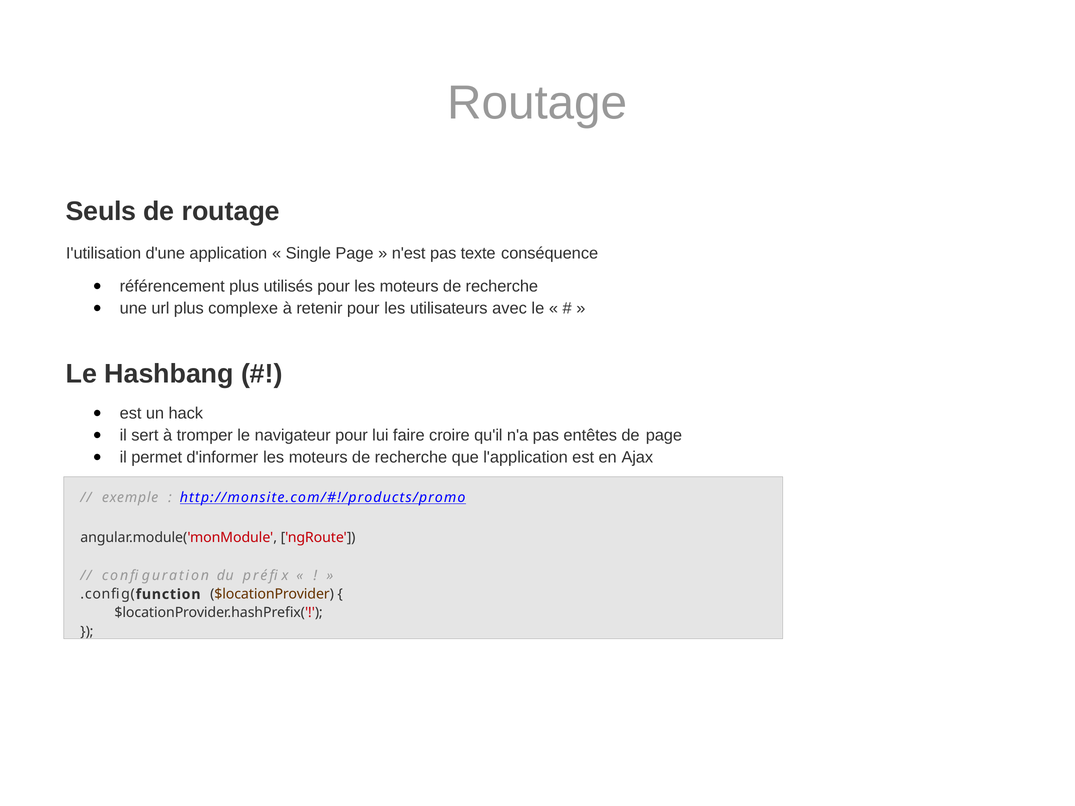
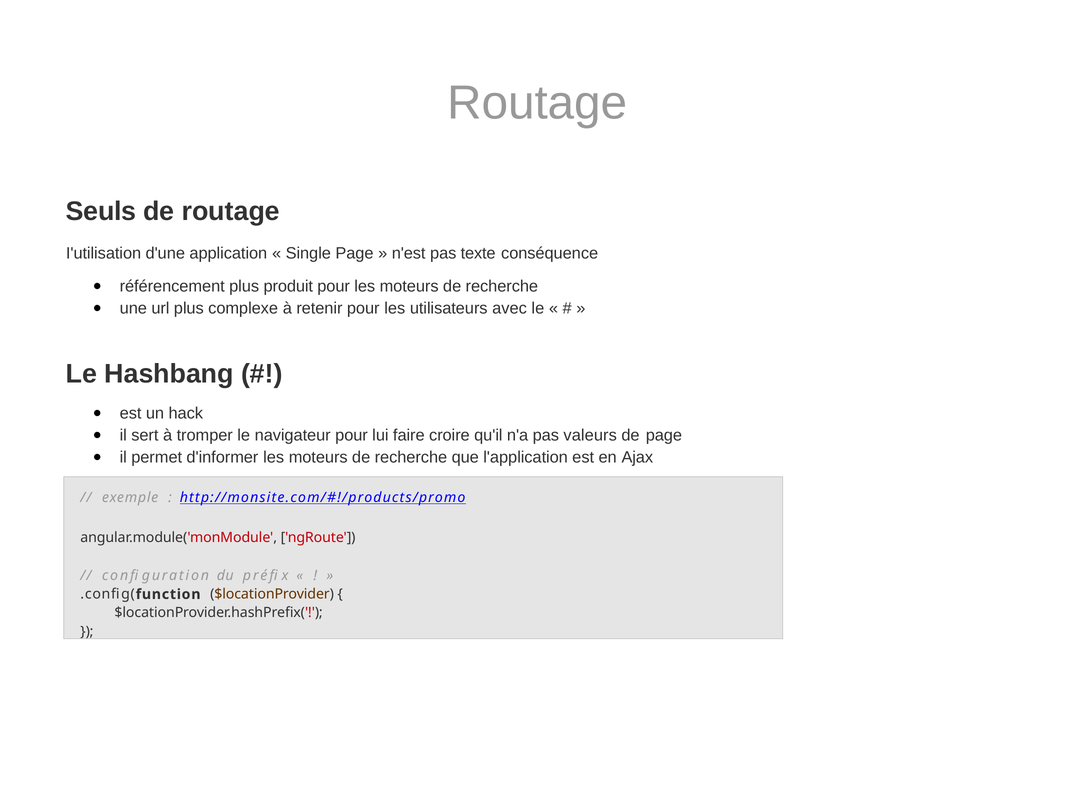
utilisés: utilisés -> produit
entêtes: entêtes -> valeurs
